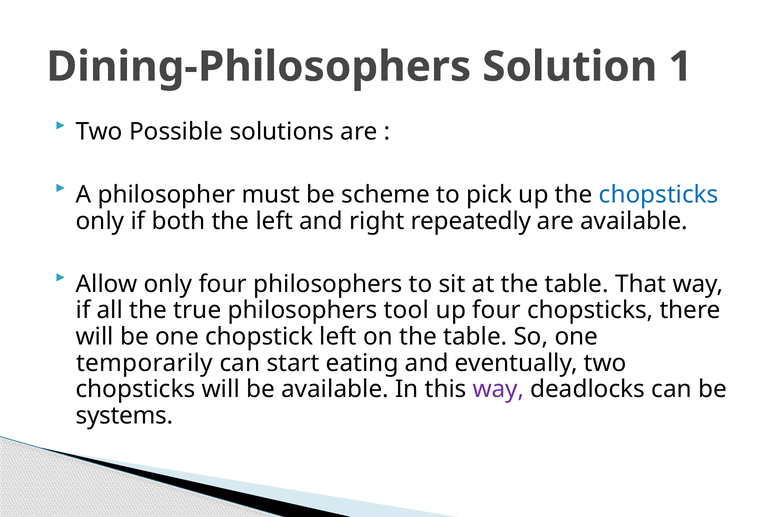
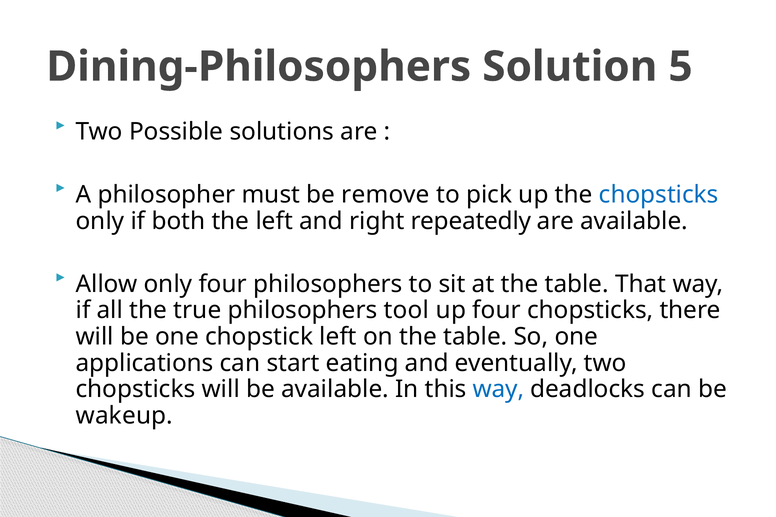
1: 1 -> 5
scheme: scheme -> remove
temporarily: temporarily -> applications
way at (499, 390) colour: purple -> blue
systems: systems -> wakeup
